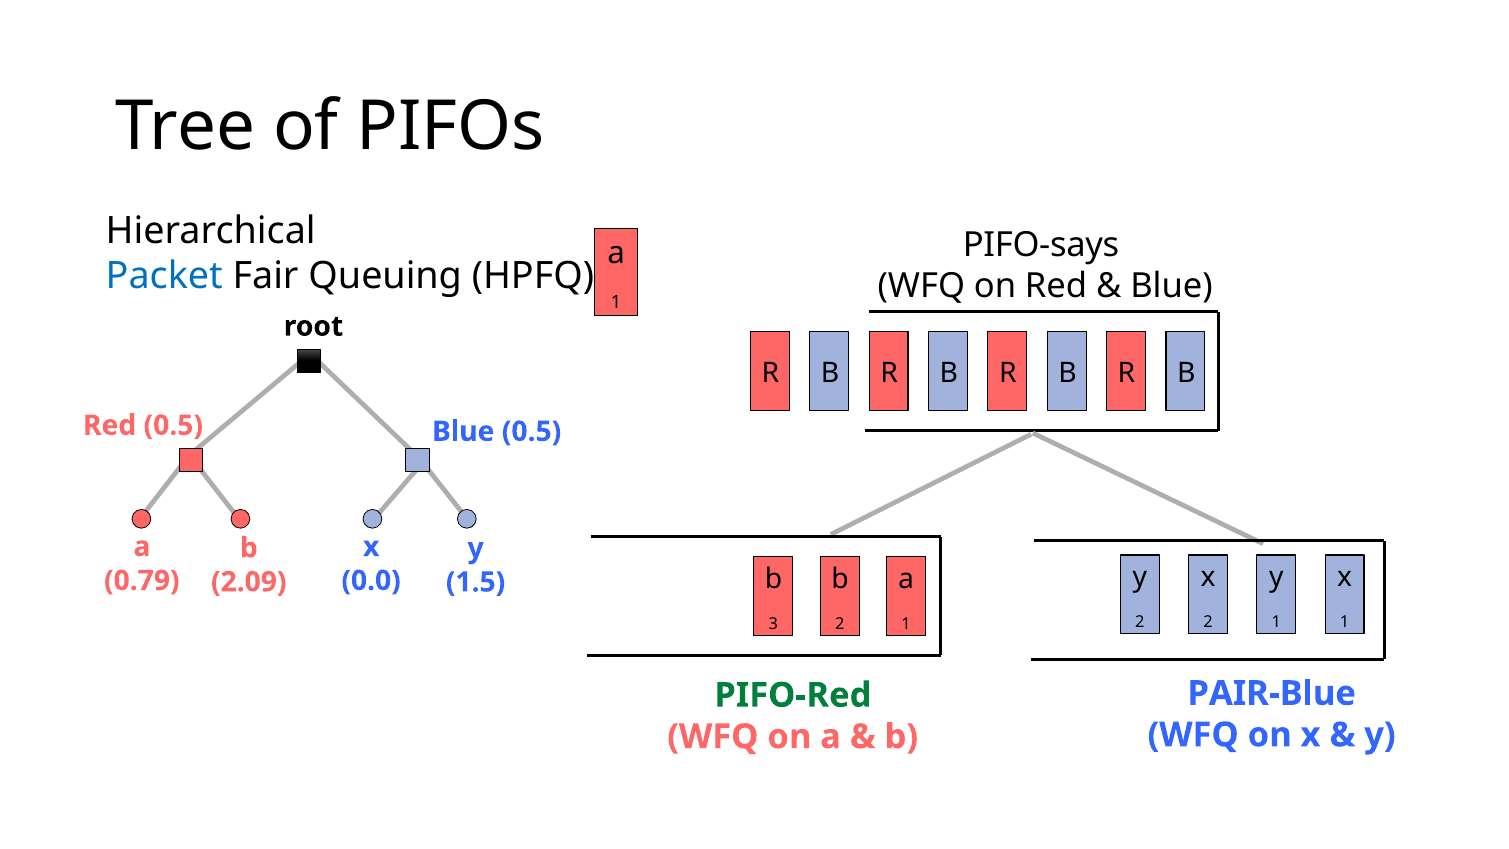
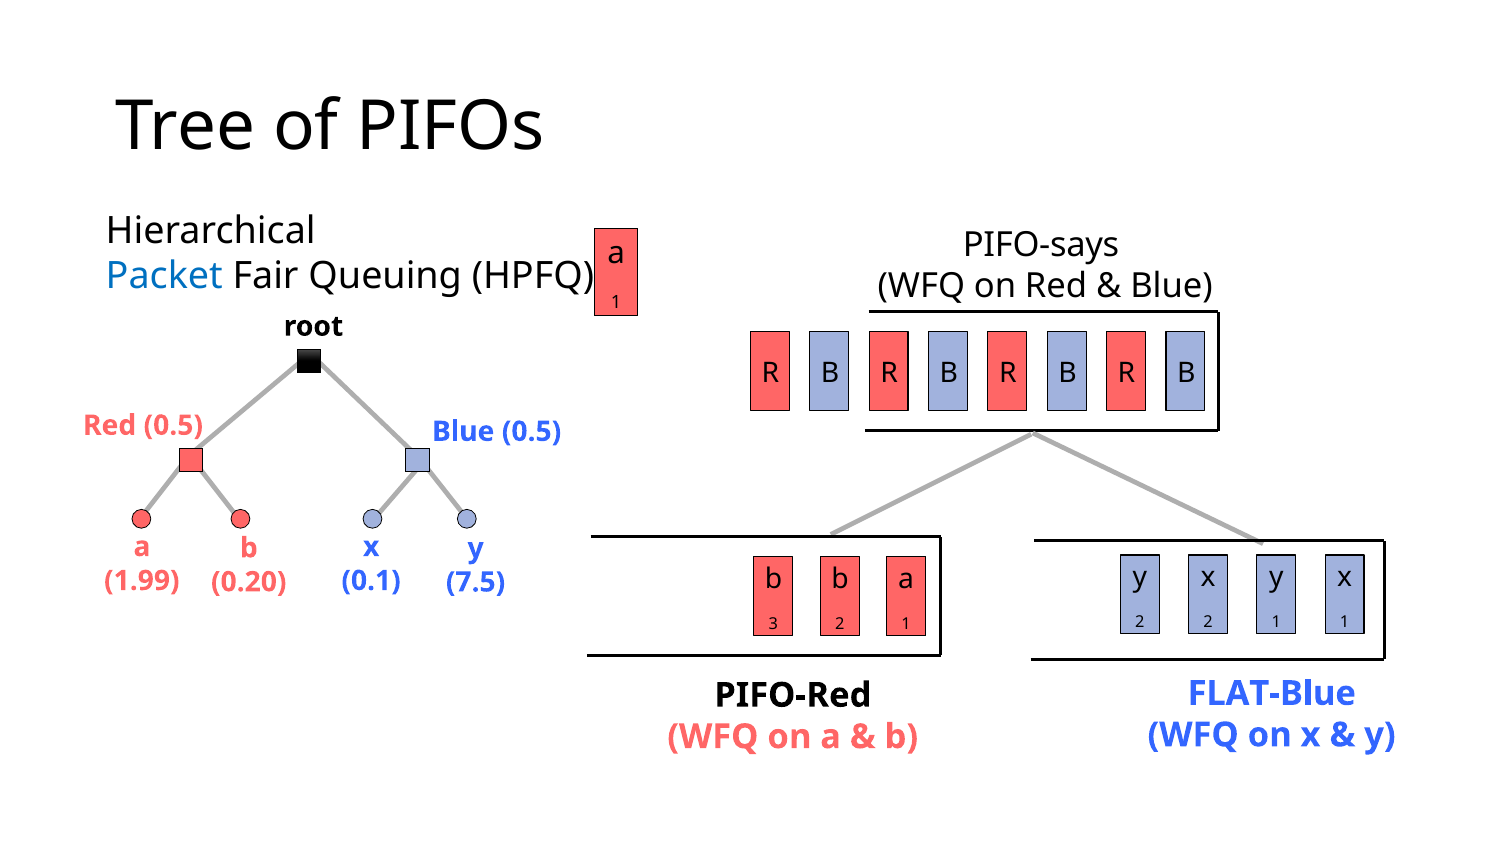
0.79: 0.79 -> 1.99
0.0: 0.0 -> 0.1
2.09: 2.09 -> 0.20
1.5: 1.5 -> 7.5
PAIR-Blue: PAIR-Blue -> FLAT-Blue
PIFO-Red colour: green -> black
